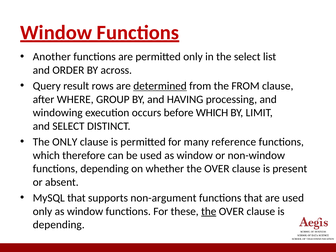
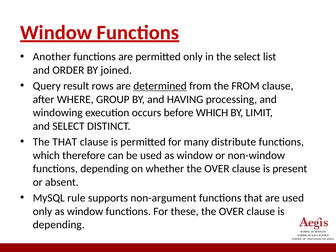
across: across -> joined
The ONLY: ONLY -> THAT
reference: reference -> distribute
MySQL that: that -> rule
the at (209, 211) underline: present -> none
